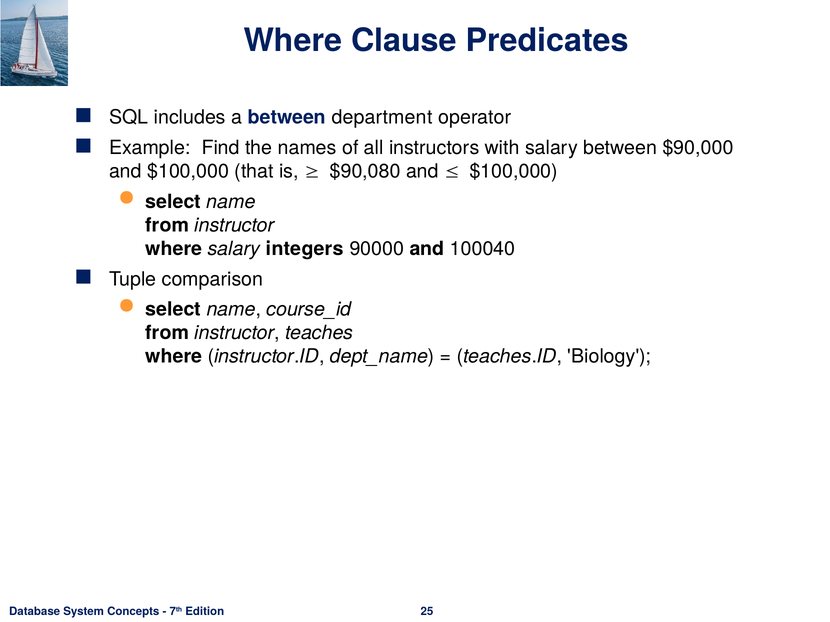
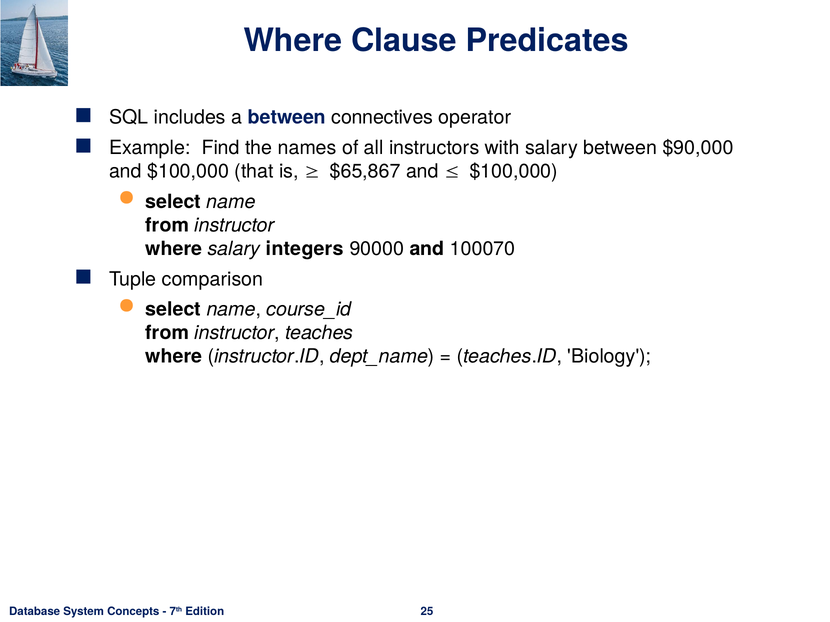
department: department -> connectives
$90,080: $90,080 -> $65,867
100040: 100040 -> 100070
